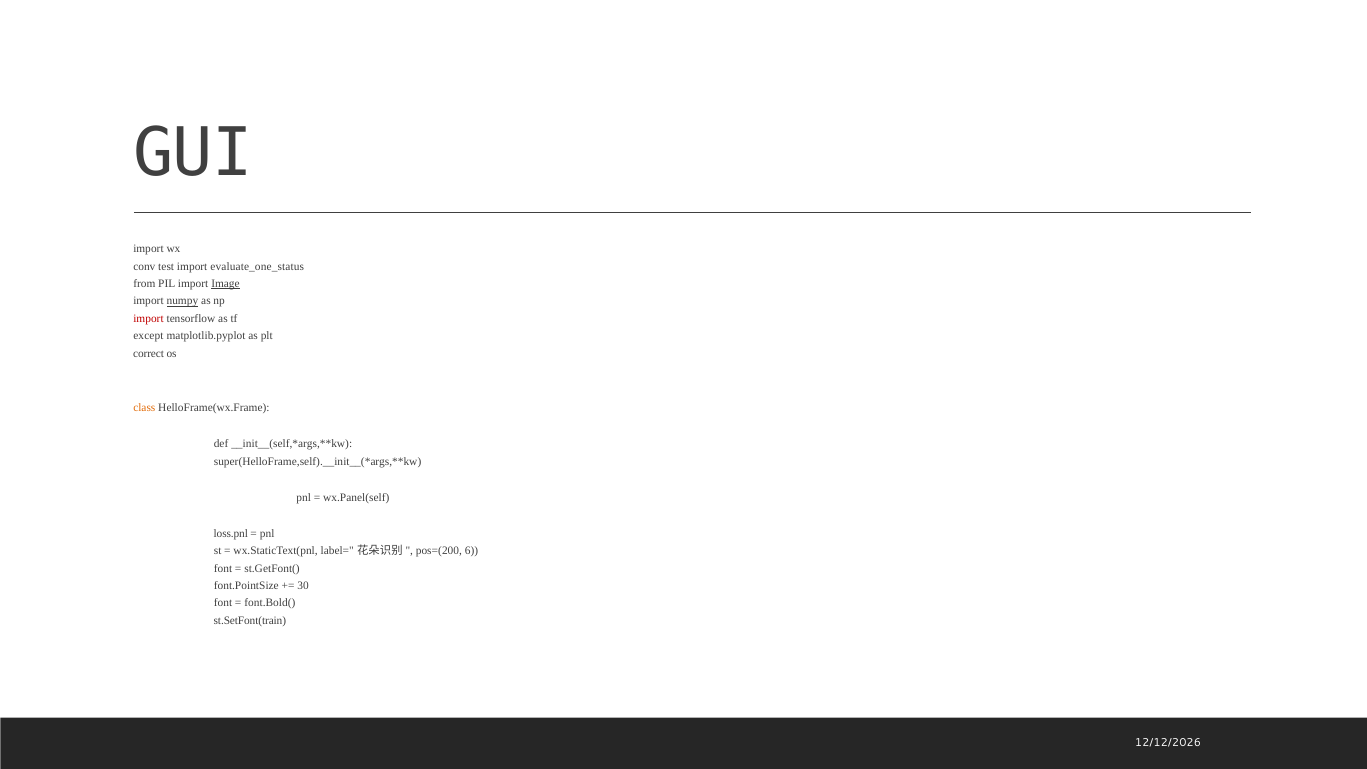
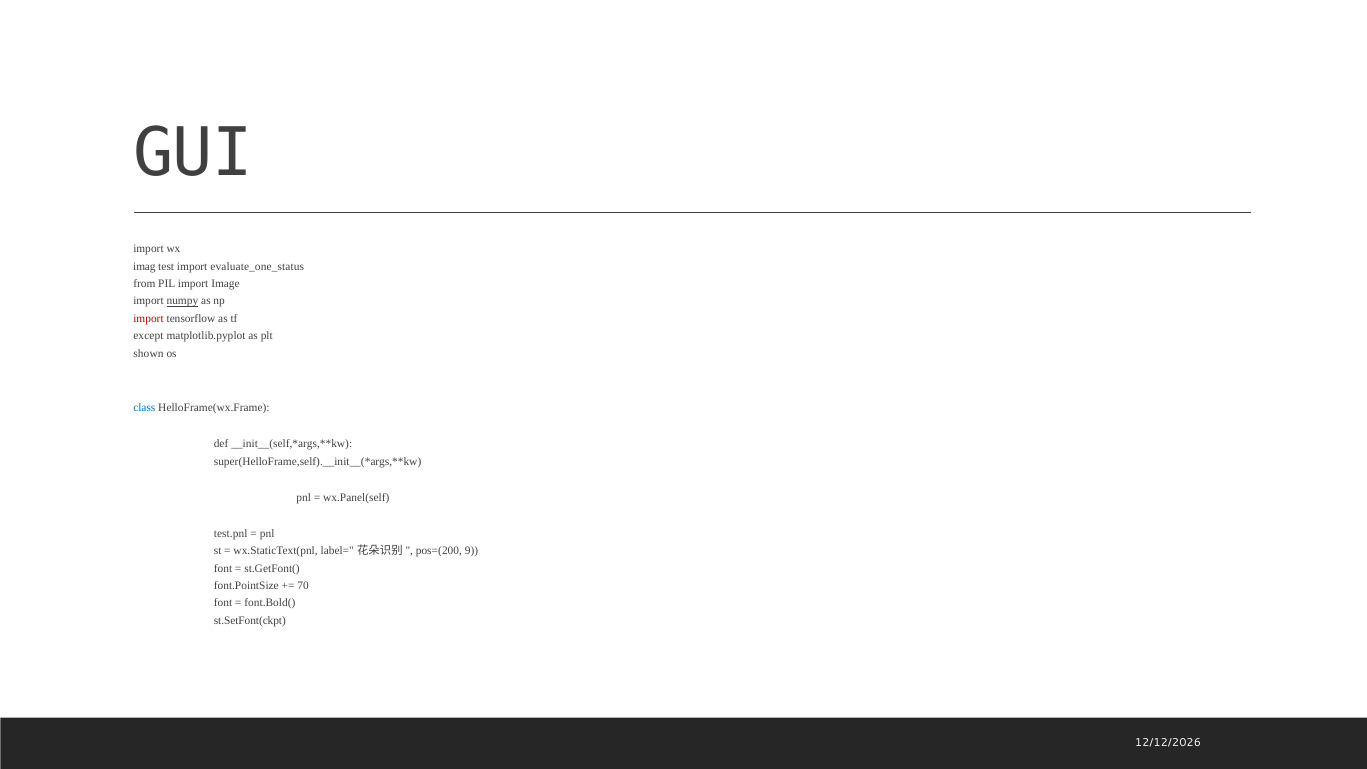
conv: conv -> imag
Image underline: present -> none
correct: correct -> shown
class colour: orange -> blue
loss.pnl: loss.pnl -> test.pnl
6: 6 -> 9
30: 30 -> 70
st.SetFont(train: st.SetFont(train -> st.SetFont(ckpt
